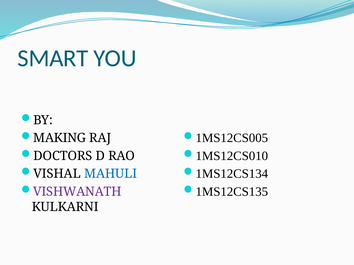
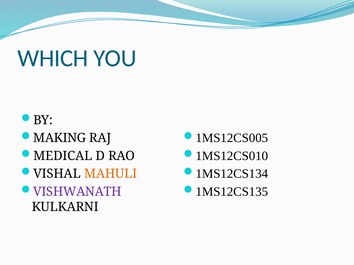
SMART: SMART -> WHICH
DOCTORS: DOCTORS -> MEDICAL
MAHULI colour: blue -> orange
